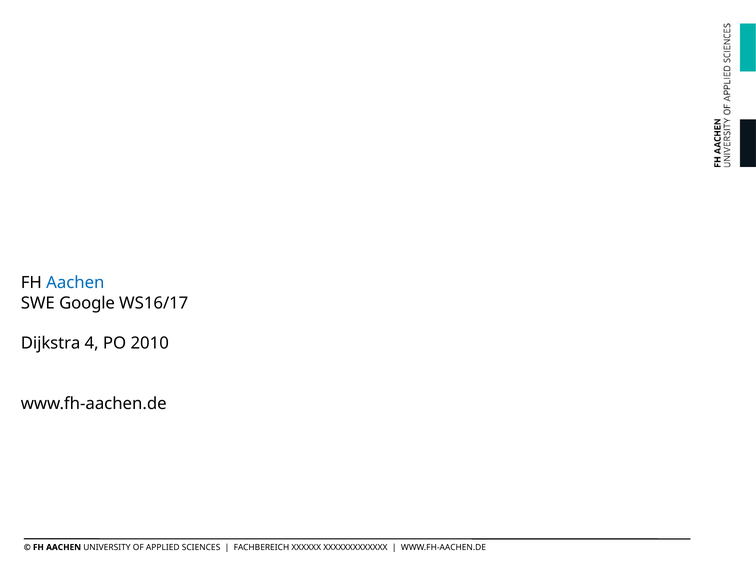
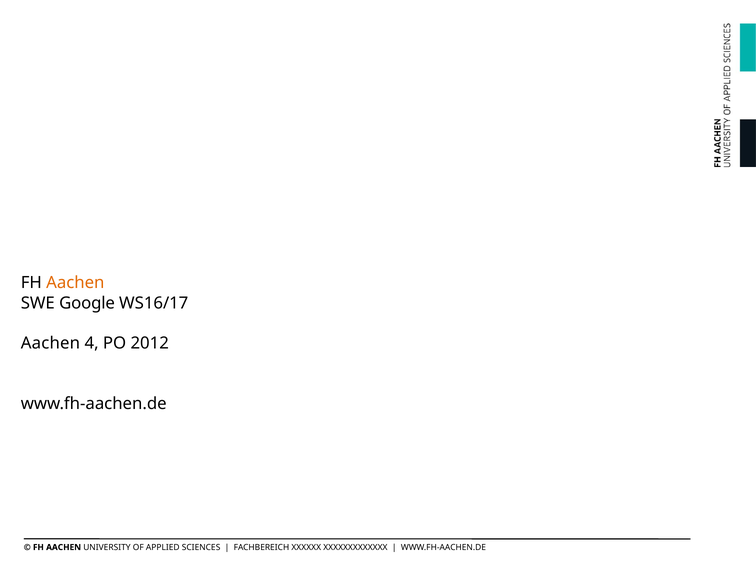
Aachen at (75, 283) colour: blue -> orange
Dijkstra at (51, 343): Dijkstra -> Aachen
2010: 2010 -> 2012
